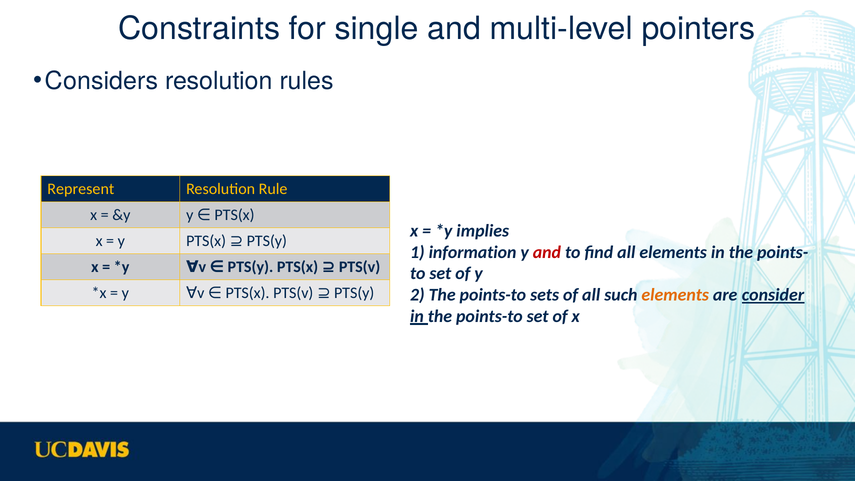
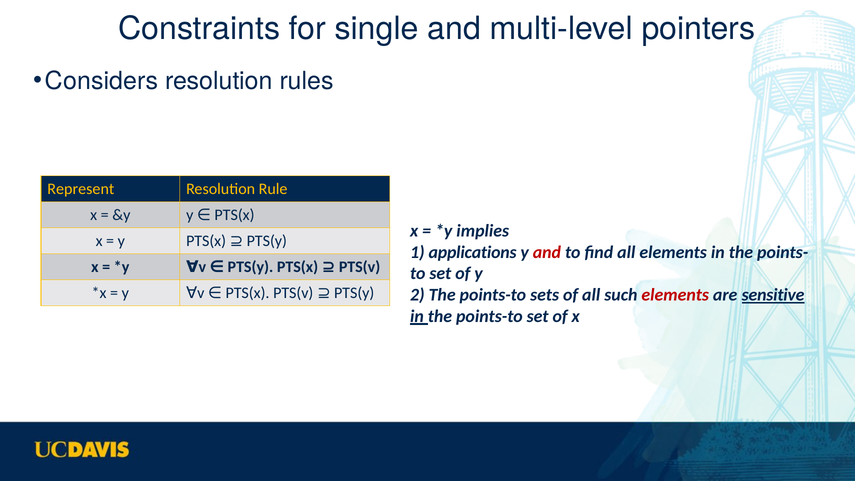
information: information -> applications
elements at (675, 295) colour: orange -> red
consider: consider -> sensitive
